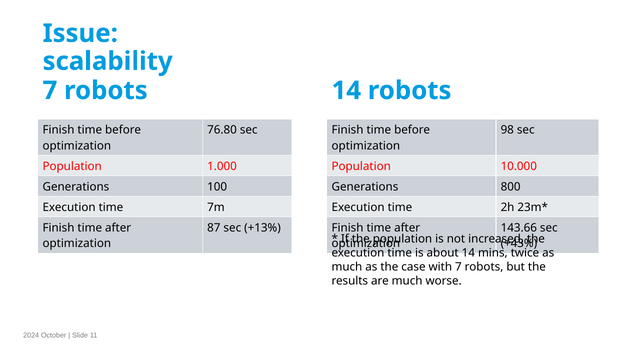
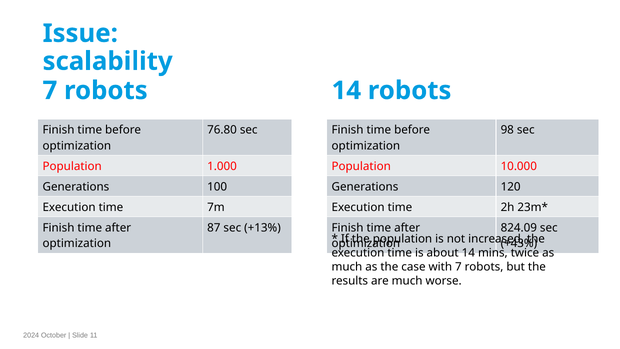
800: 800 -> 120
143.66: 143.66 -> 824.09
